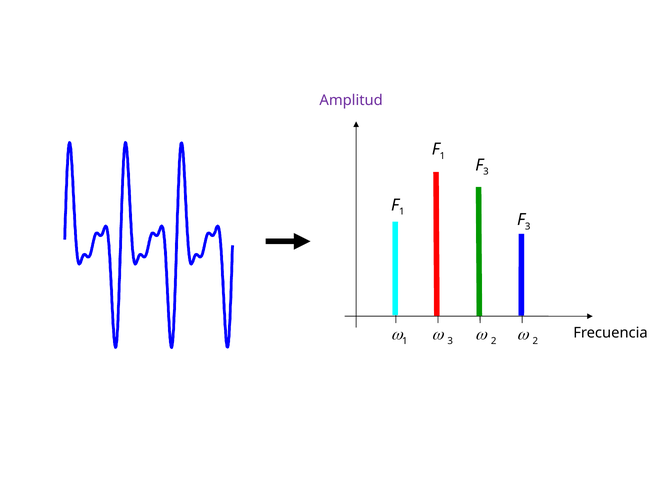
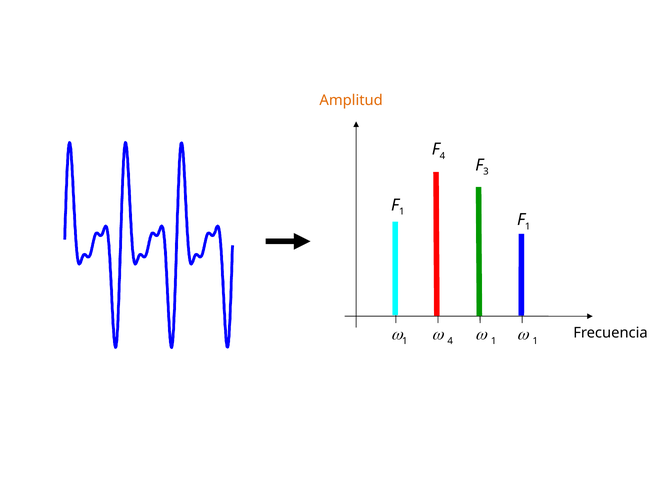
Amplitud colour: purple -> orange
1 at (442, 156): 1 -> 4
3 at (528, 226): 3 -> 1
3 at (450, 341): 3 -> 4
2 at (494, 341): 2 -> 1
2 at (535, 341): 2 -> 1
